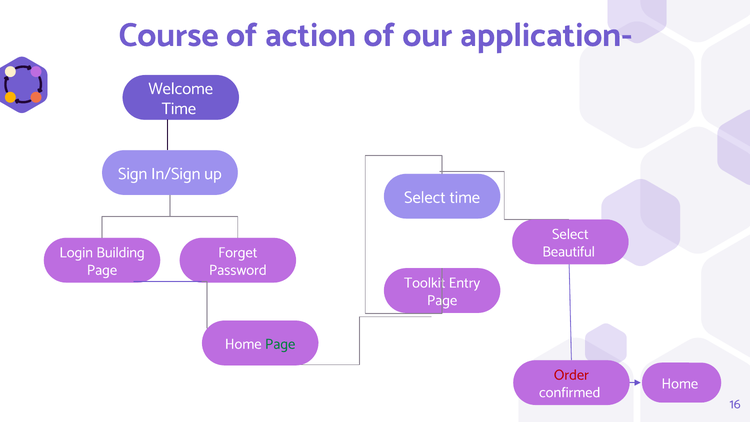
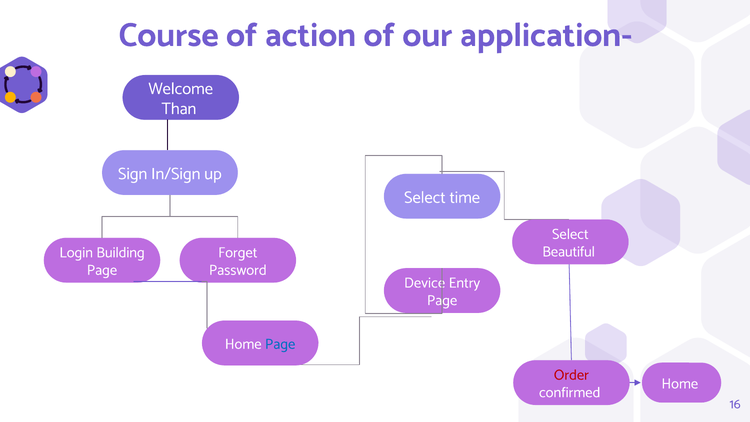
Time at (179, 109): Time -> Than
Toolkit: Toolkit -> Device
Page at (280, 344) colour: green -> blue
